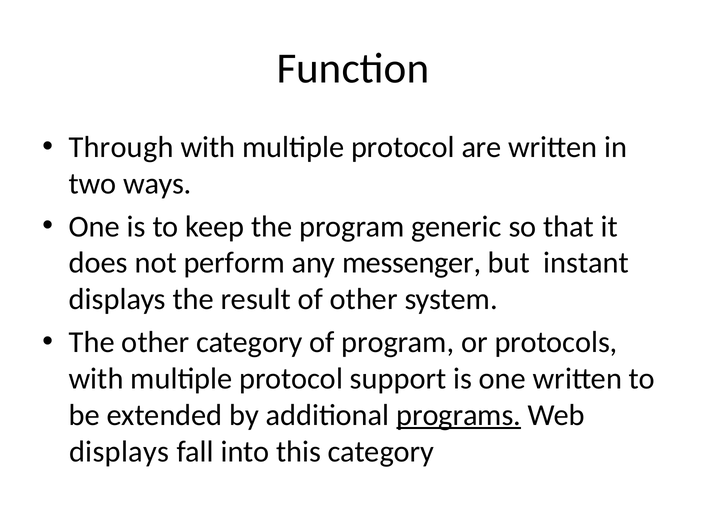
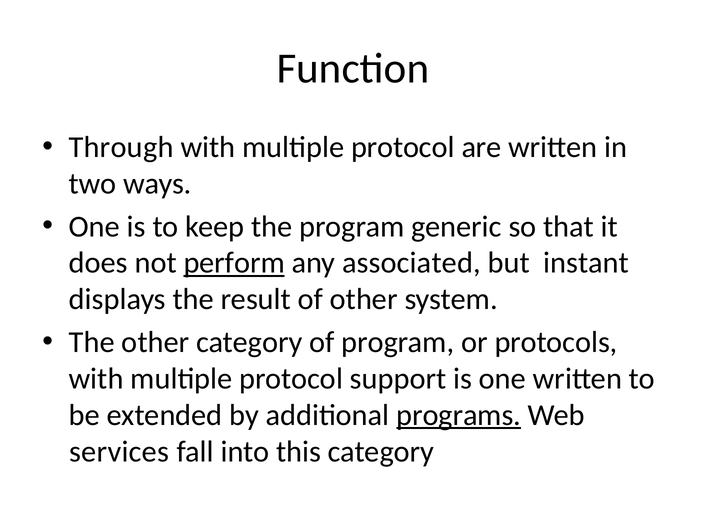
perform underline: none -> present
messenger: messenger -> associated
displays at (119, 452): displays -> services
